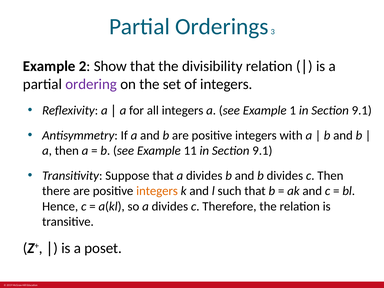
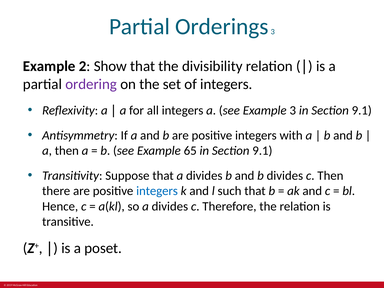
Example 1: 1 -> 3
11: 11 -> 65
integers at (157, 191) colour: orange -> blue
